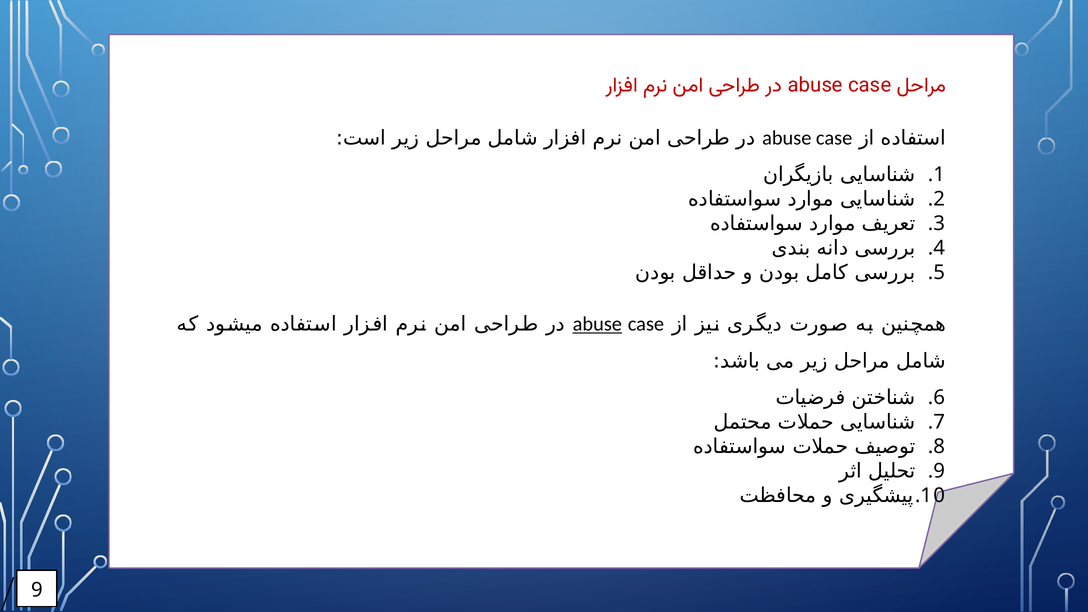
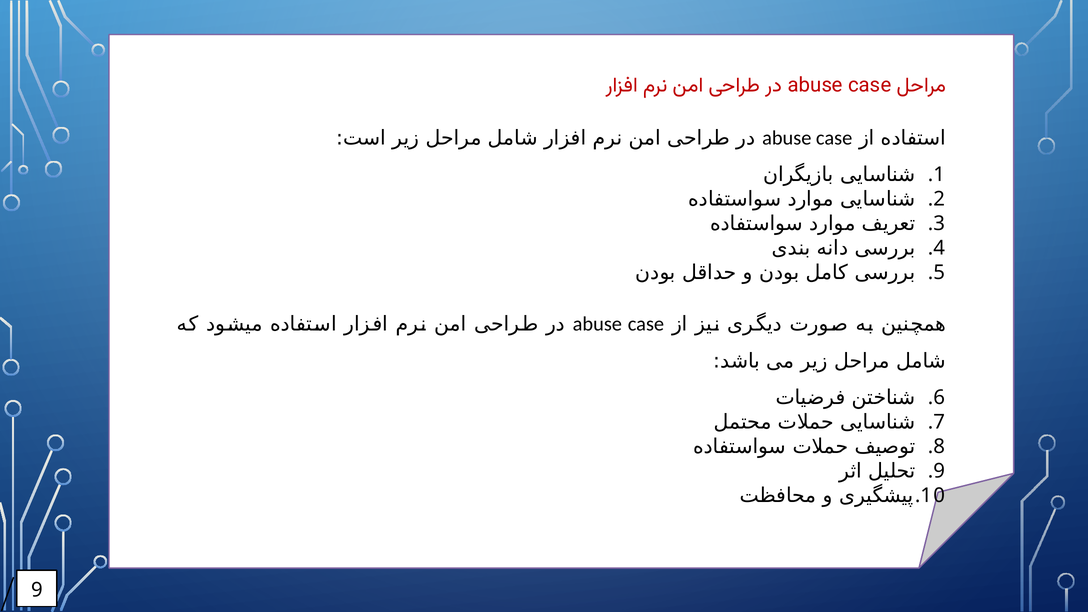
abuse at (597, 324) underline: present -> none
